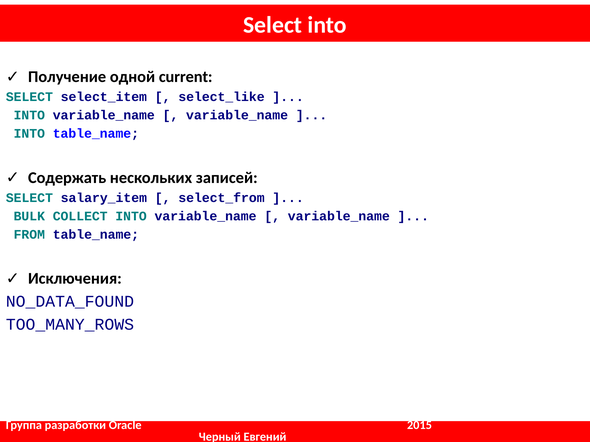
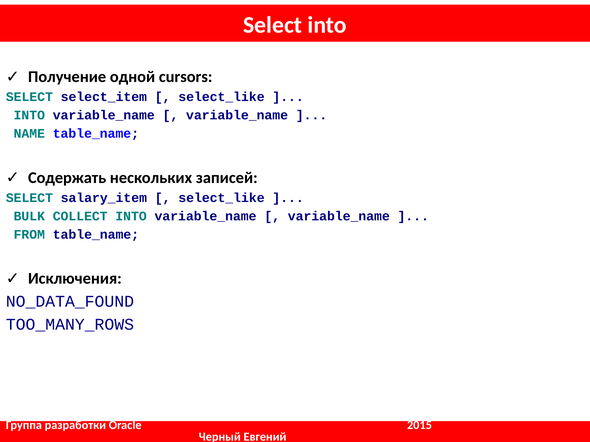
current: current -> cursors
INTO at (29, 134): INTO -> NAME
select_from at (221, 198): select_from -> select_like
